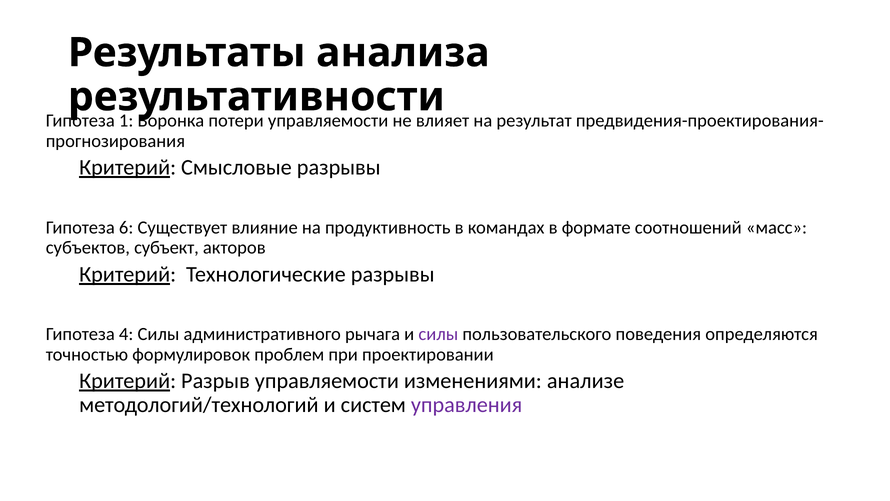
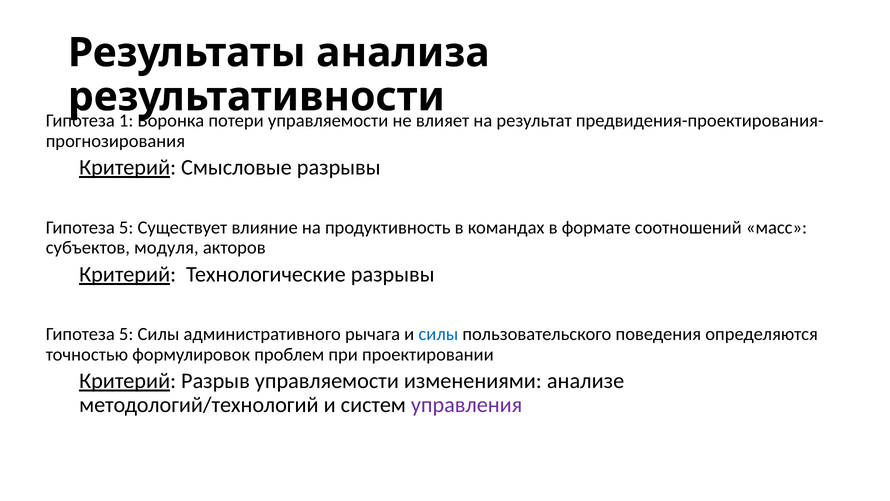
6 at (126, 227): 6 -> 5
субъект: субъект -> модуля
4 at (126, 334): 4 -> 5
силы at (438, 334) colour: purple -> blue
